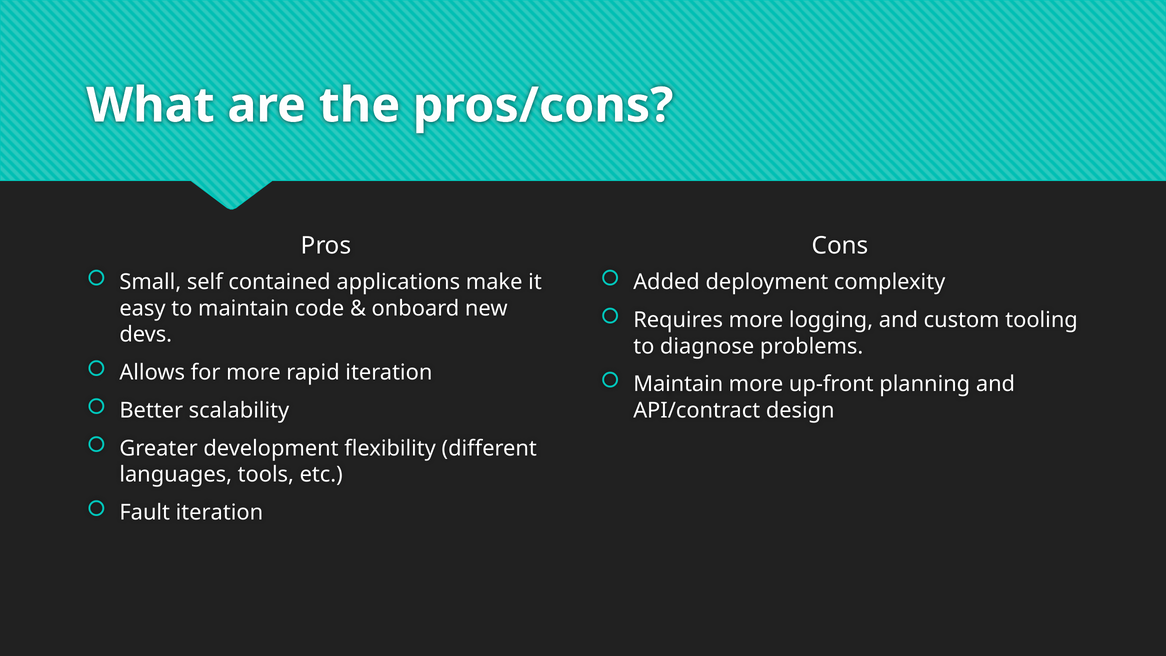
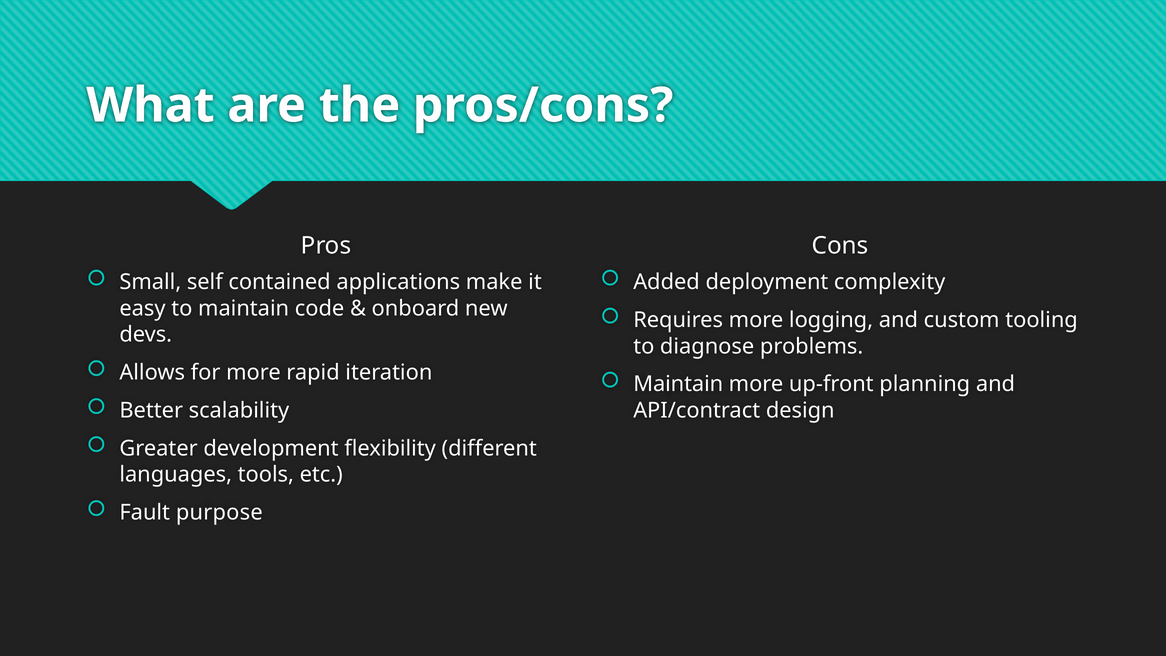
Fault iteration: iteration -> purpose
